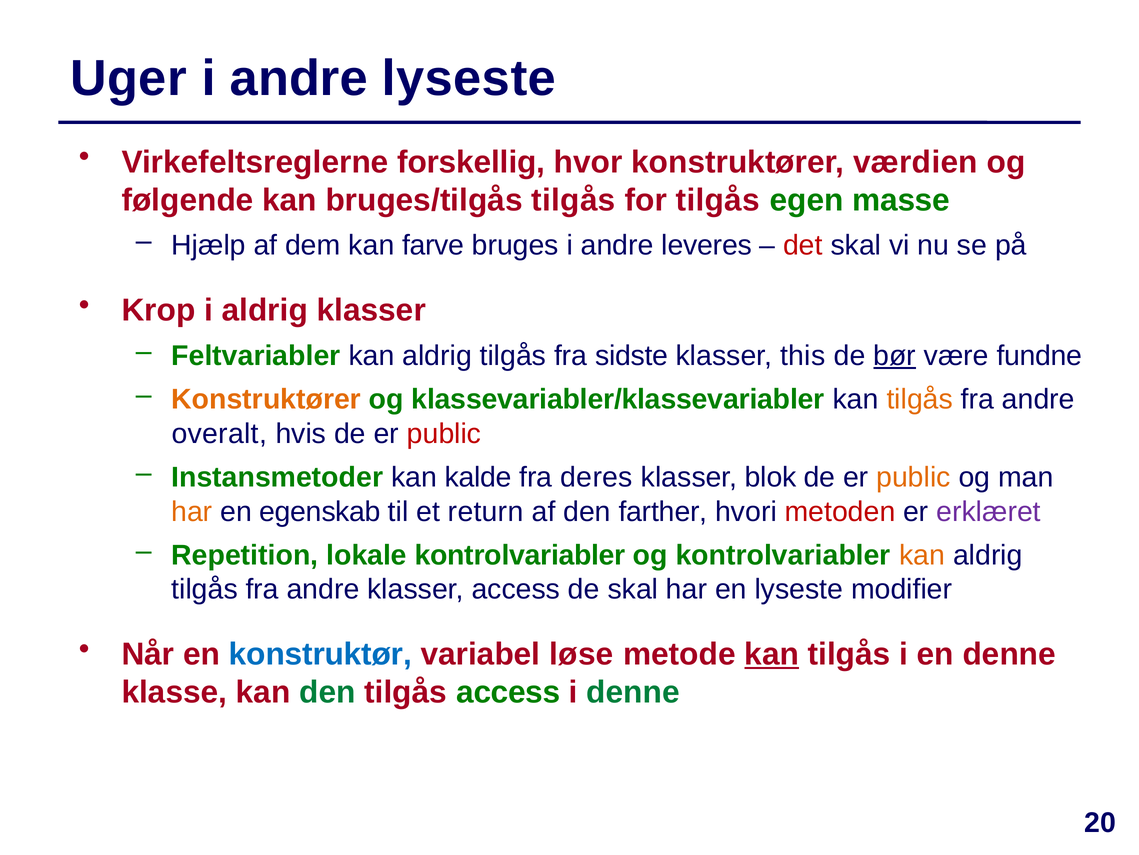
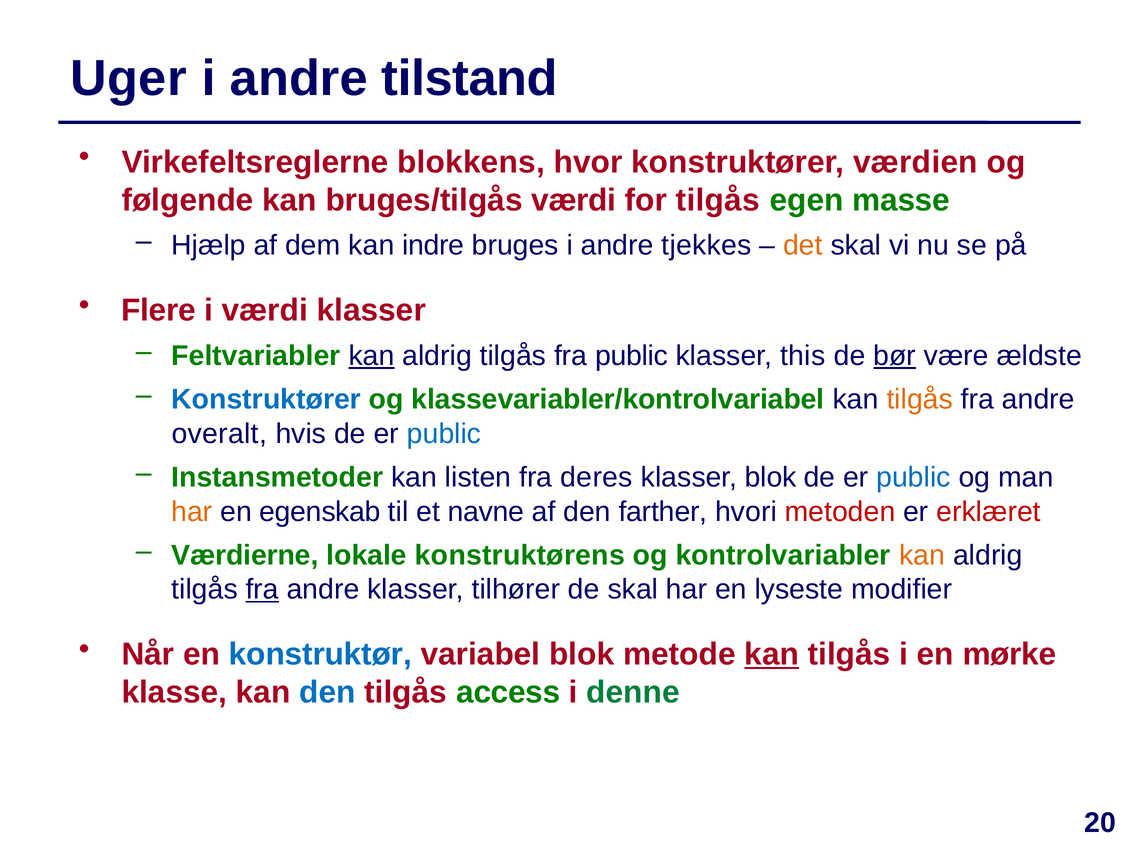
andre lyseste: lyseste -> tilstand
forskellig: forskellig -> blokkens
bruges/tilgås tilgås: tilgås -> værdi
farve: farve -> indre
leveres: leveres -> tjekkes
det colour: red -> orange
Krop: Krop -> Flere
i aldrig: aldrig -> værdi
kan at (371, 355) underline: none -> present
fra sidste: sidste -> public
fundne: fundne -> ældste
Konstruktører at (266, 399) colour: orange -> blue
klassevariabler/klassevariabler: klassevariabler/klassevariabler -> klassevariabler/kontrolvariabel
public at (444, 433) colour: red -> blue
kalde: kalde -> listen
public at (914, 477) colour: orange -> blue
return: return -> navne
erklæret colour: purple -> red
Repetition: Repetition -> Værdierne
lokale kontrolvariabler: kontrolvariabler -> konstruktørens
fra at (262, 589) underline: none -> present
klasser access: access -> tilhører
variabel løse: løse -> blok
en denne: denne -> mørke
den at (327, 692) colour: green -> blue
